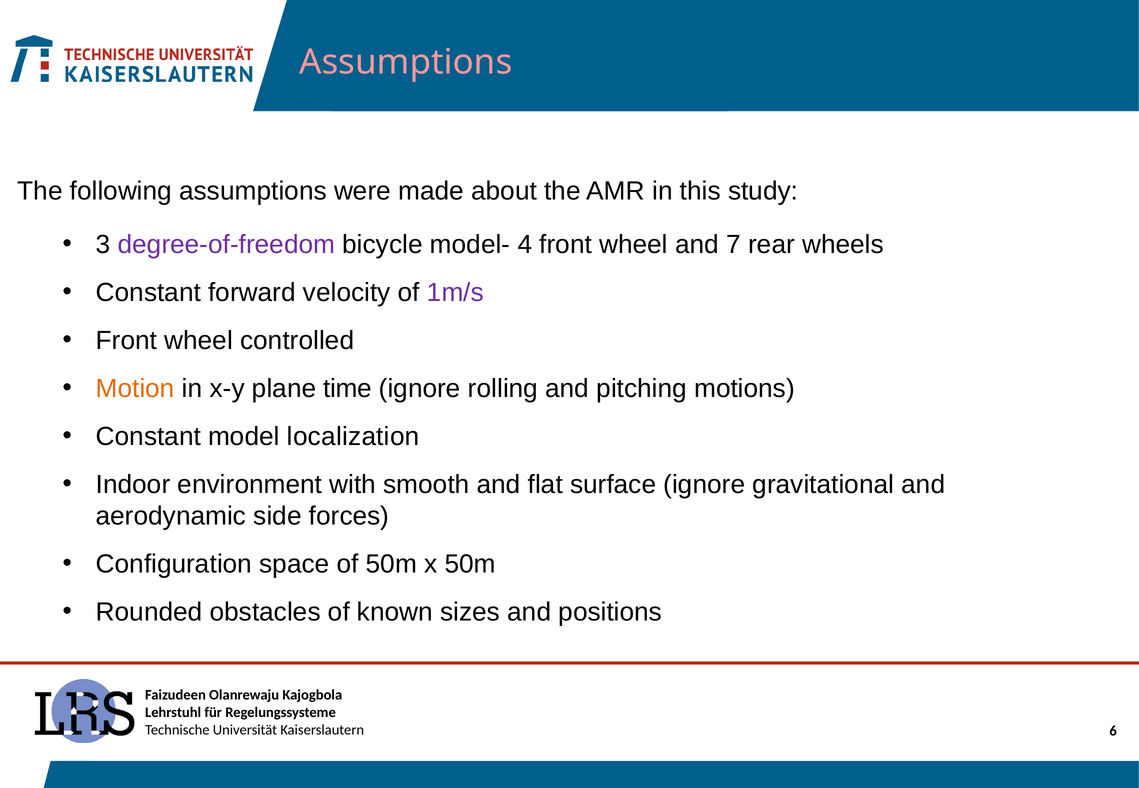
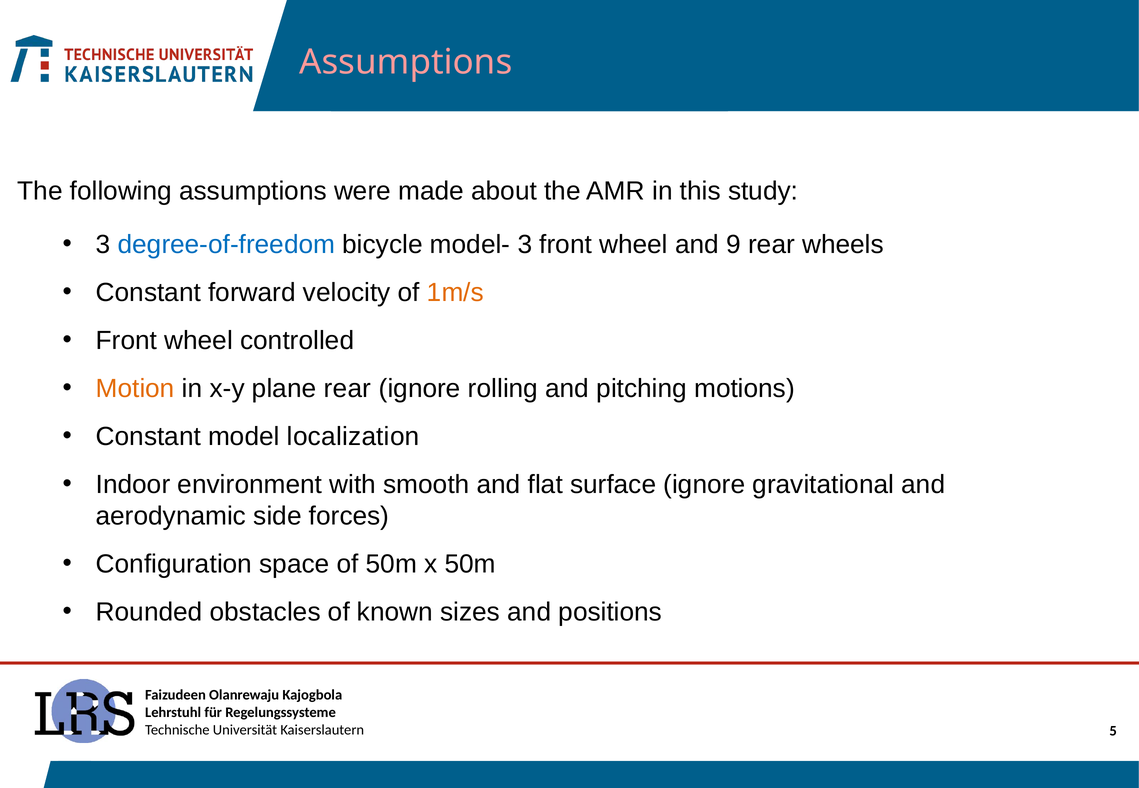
degree-of-freedom colour: purple -> blue
model- 4: 4 -> 3
7: 7 -> 9
1m/s colour: purple -> orange
plane time: time -> rear
6: 6 -> 5
